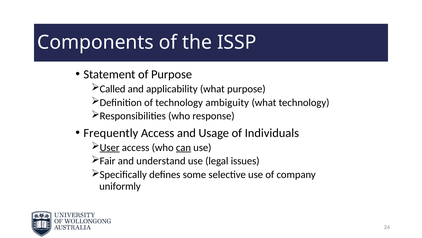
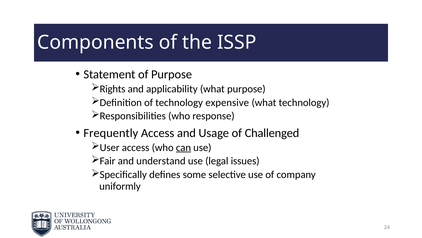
Called: Called -> Rights
ambiguity: ambiguity -> expensive
Individuals: Individuals -> Challenged
User underline: present -> none
